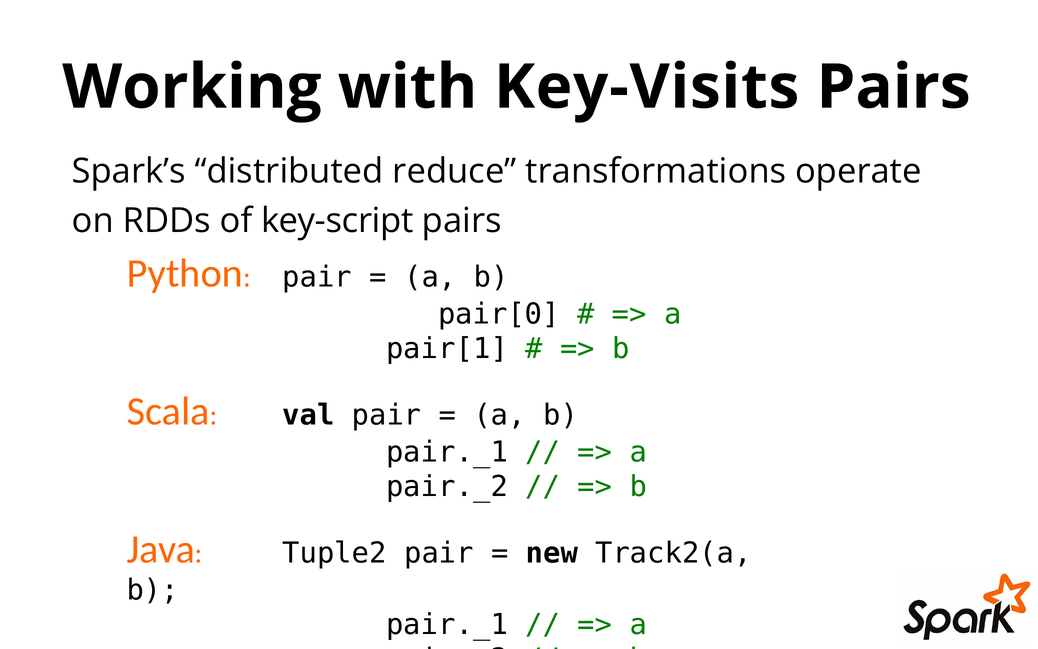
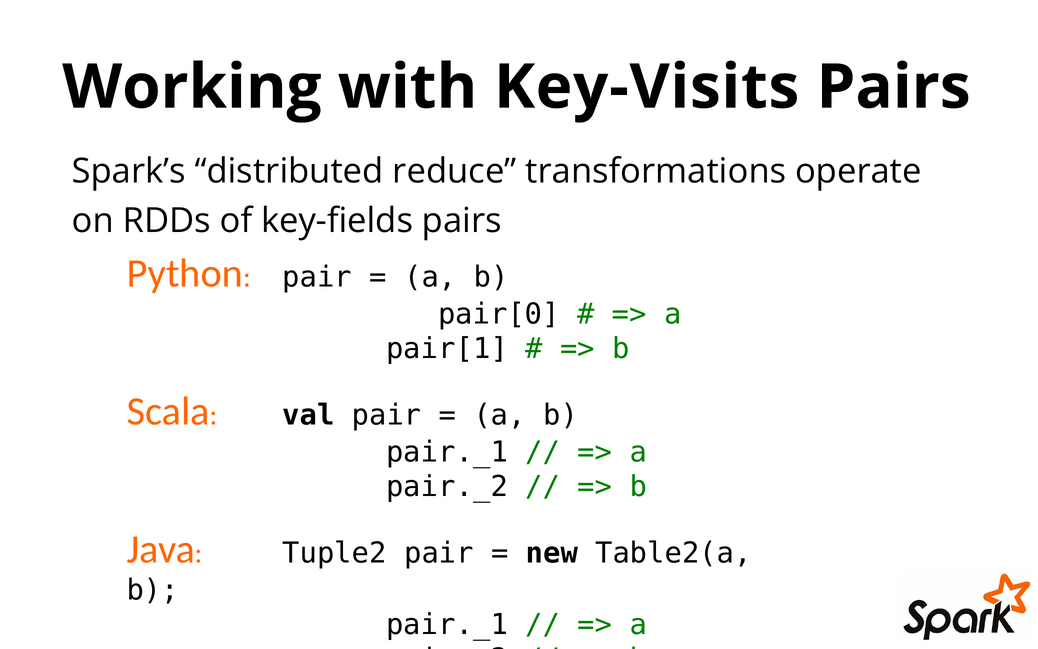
key-script: key-script -> key-fields
Track2(a: Track2(a -> Table2(a
